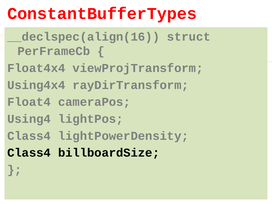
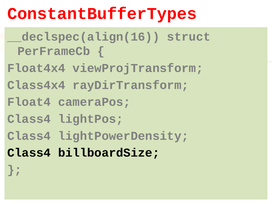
Using4x4: Using4x4 -> Class4x4
Using4 at (29, 119): Using4 -> Class4
